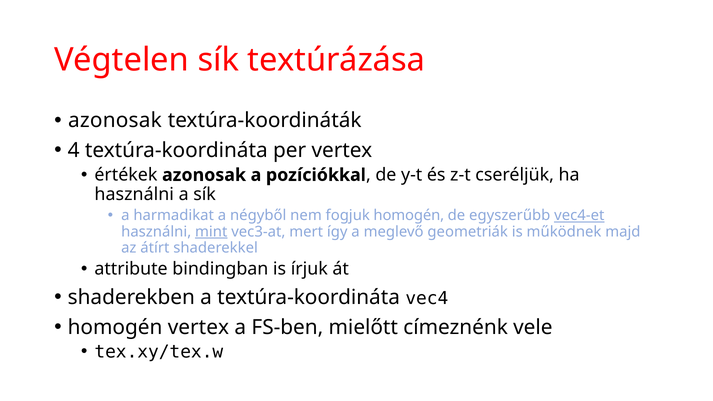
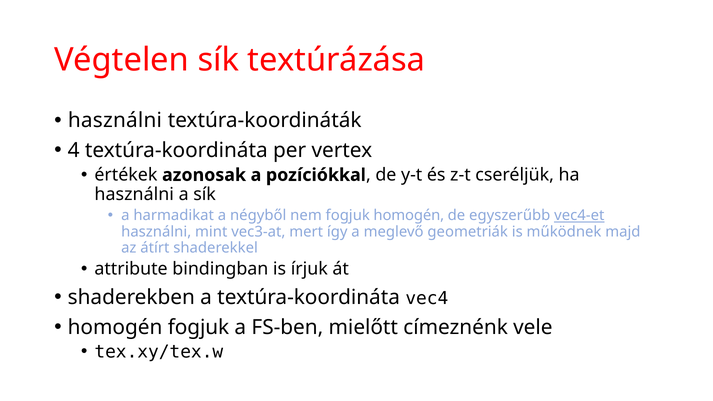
azonosak at (115, 121): azonosak -> használni
mint underline: present -> none
homogén vertex: vertex -> fogjuk
